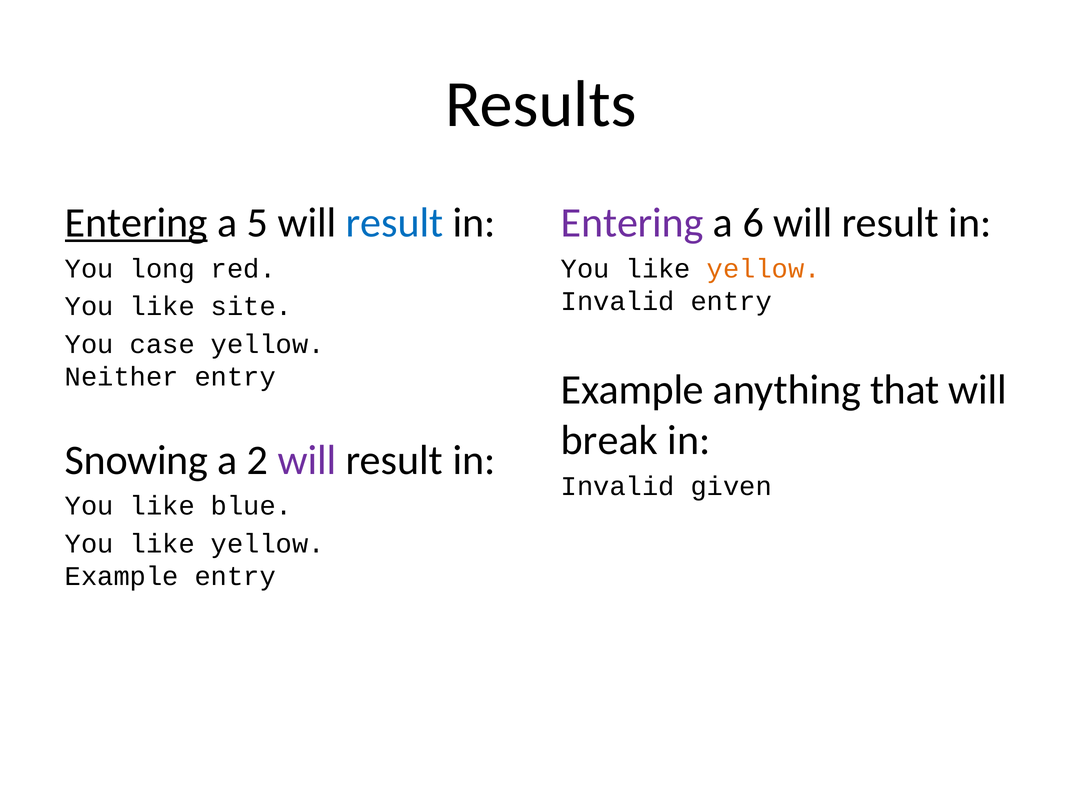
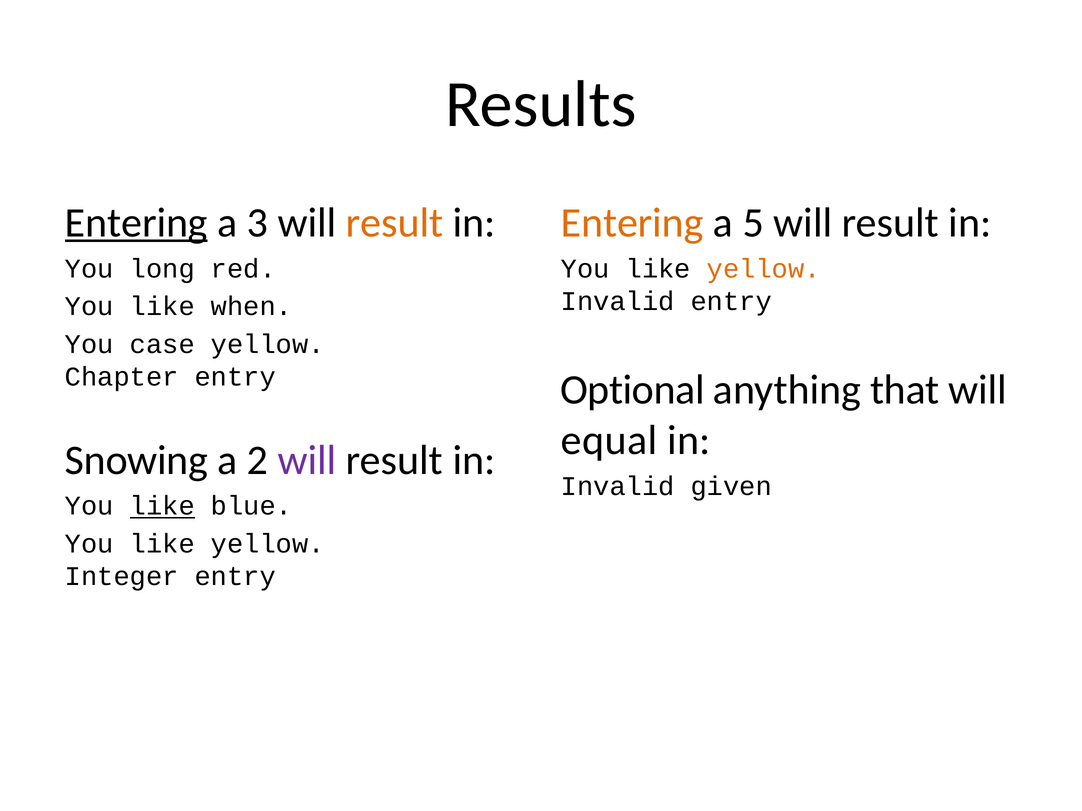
5: 5 -> 3
result at (395, 223) colour: blue -> orange
Entering at (632, 223) colour: purple -> orange
6: 6 -> 5
site: site -> when
Neither: Neither -> Chapter
Example at (632, 390): Example -> Optional
break: break -> equal
like at (162, 506) underline: none -> present
Example at (122, 577): Example -> Integer
